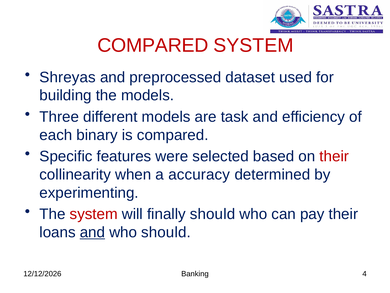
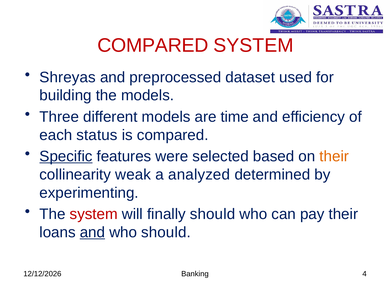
task: task -> time
binary: binary -> status
Specific underline: none -> present
their at (334, 156) colour: red -> orange
when: when -> weak
accuracy: accuracy -> analyzed
